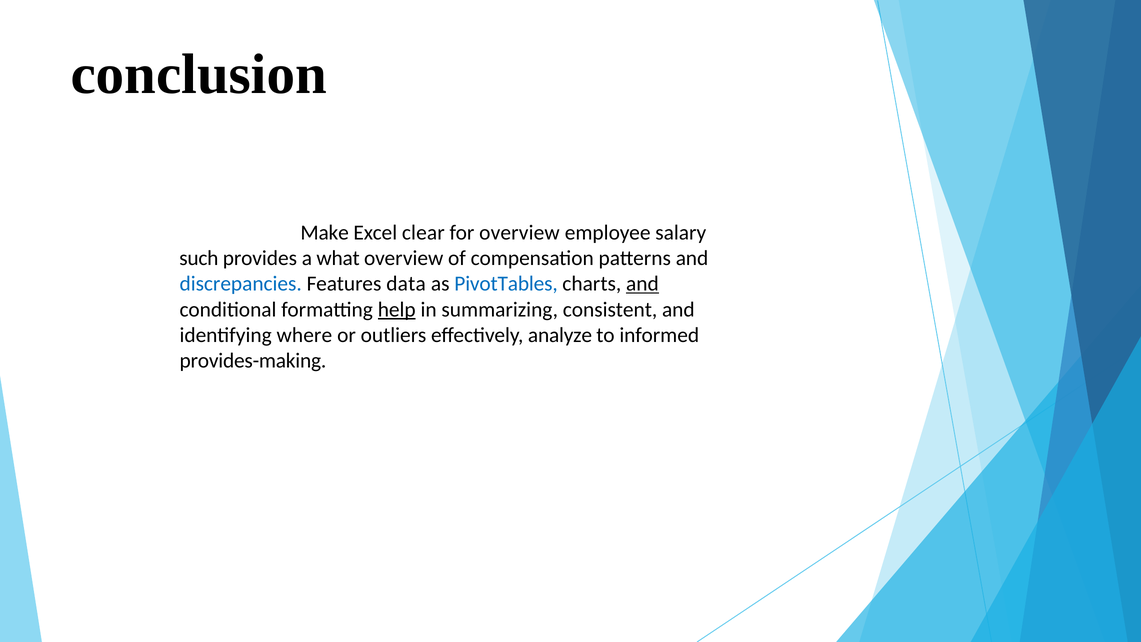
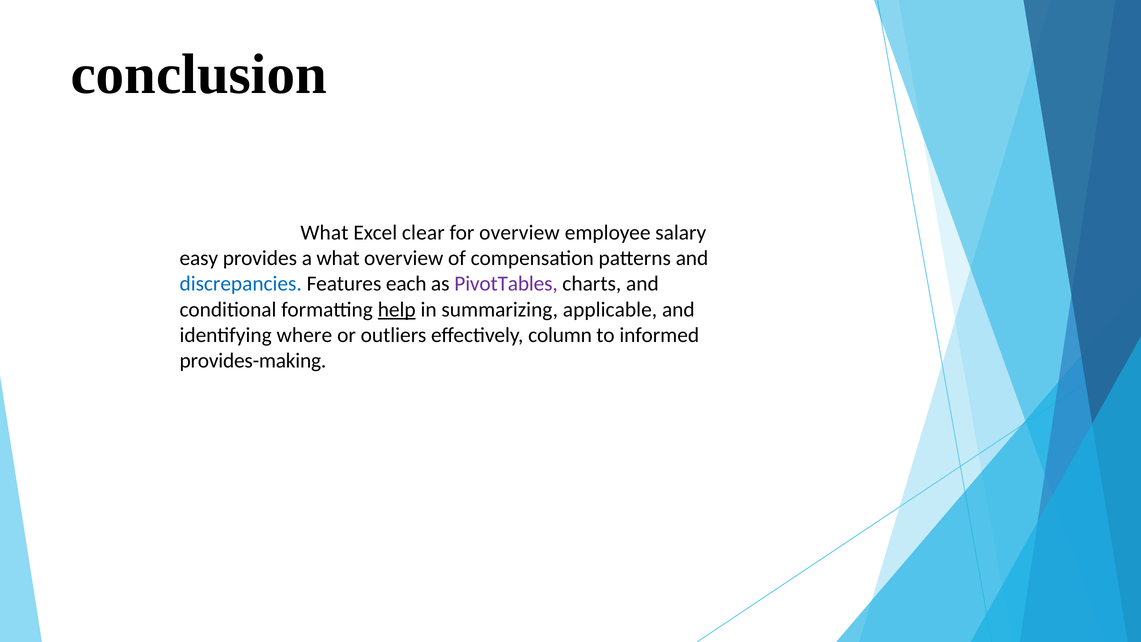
Make at (325, 232): Make -> What
such: such -> easy
data: data -> each
PivotTables colour: blue -> purple
and at (642, 284) underline: present -> none
consistent: consistent -> applicable
analyze: analyze -> column
